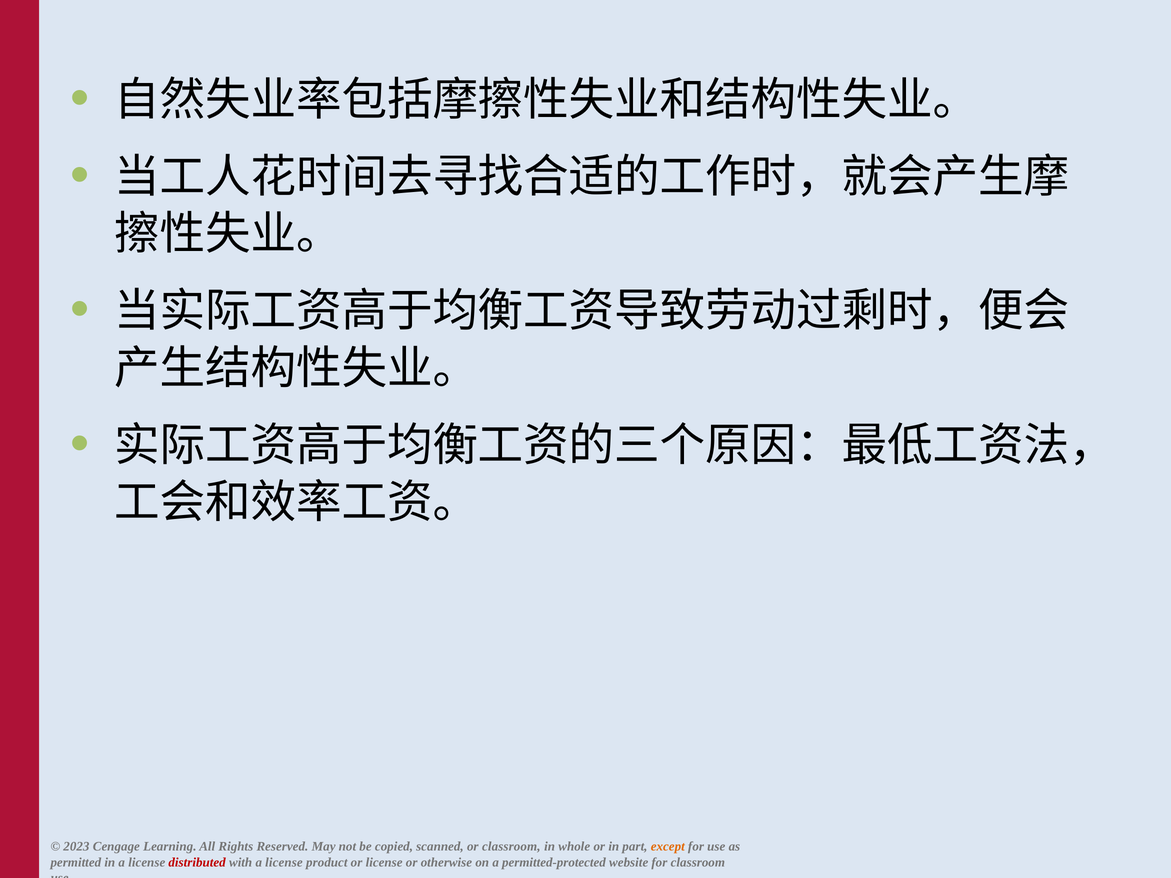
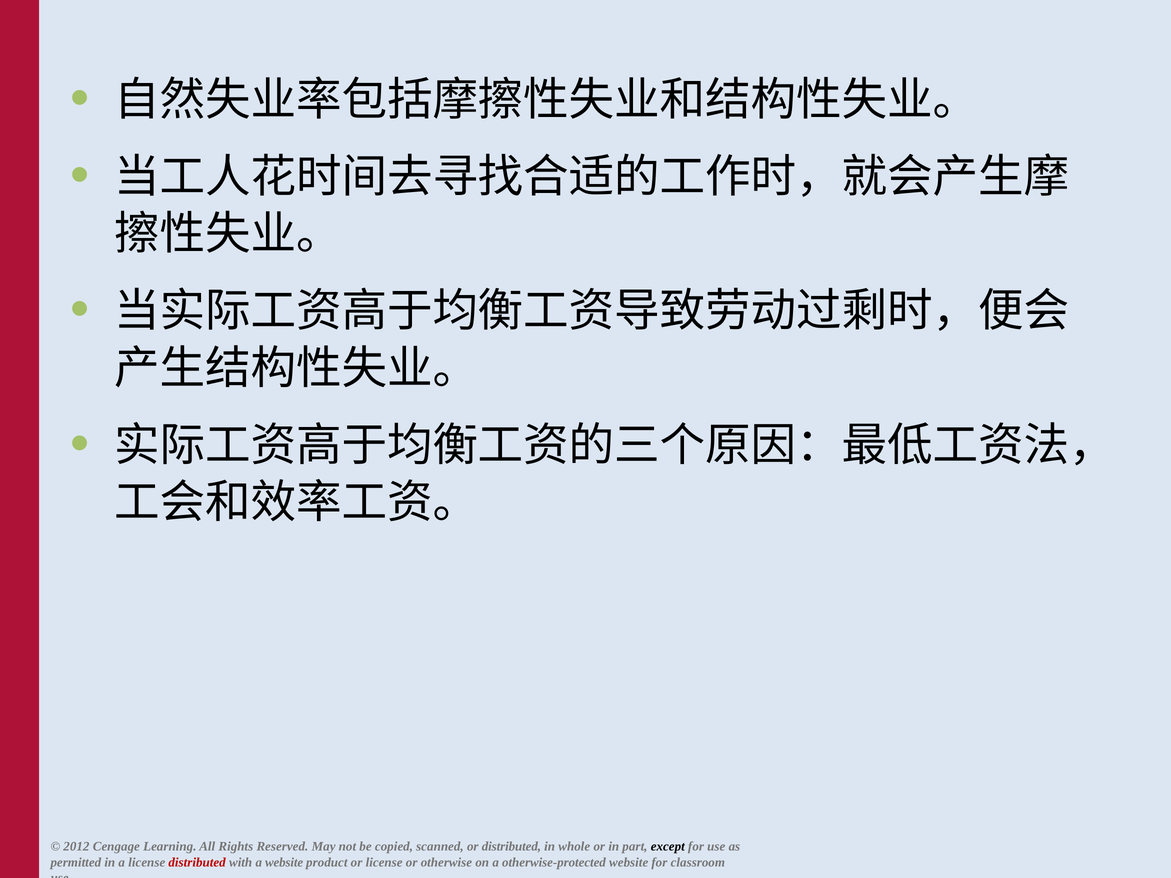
2023: 2023 -> 2012
or classroom: classroom -> distributed
except colour: orange -> black
with a license: license -> website
permitted-protected: permitted-protected -> otherwise-protected
